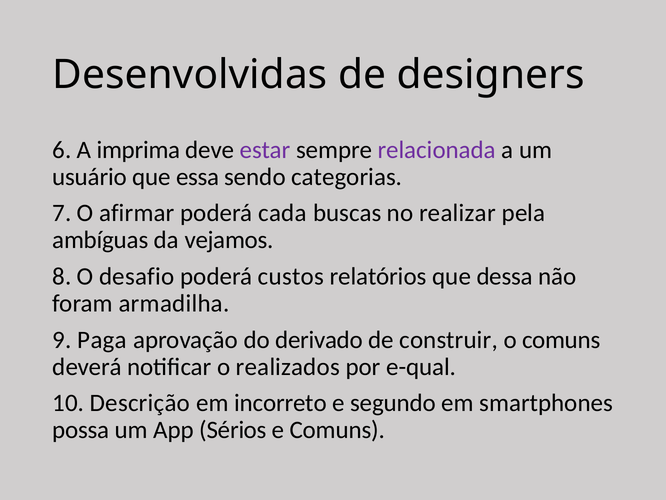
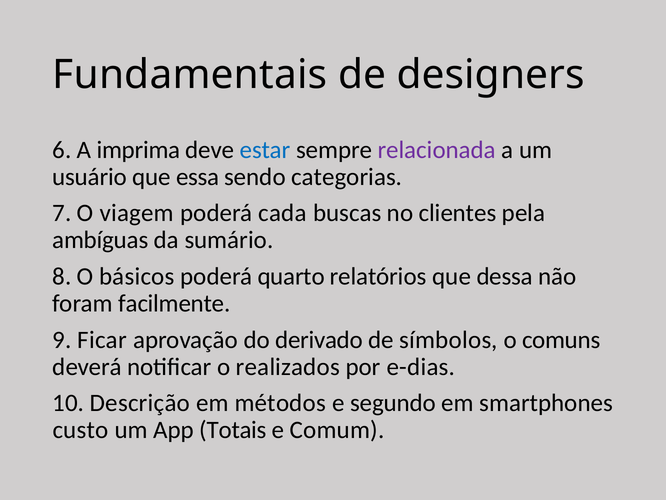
Desenvolvidas: Desenvolvidas -> Fundamentais
estar colour: purple -> blue
afirmar: afirmar -> viagem
realizar: realizar -> clientes
vejamos: vejamos -> sumário
desafio: desafio -> básicos
custos: custos -> quarto
armadilha: armadilha -> facilmente
Paga: Paga -> Ficar
construir: construir -> símbolos
e-qual: e-qual -> e-dias
incorreto: incorreto -> métodos
possa: possa -> custo
Sérios: Sérios -> Totais
e Comuns: Comuns -> Comum
